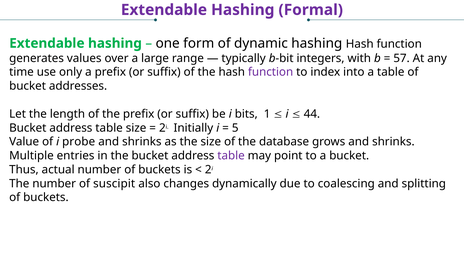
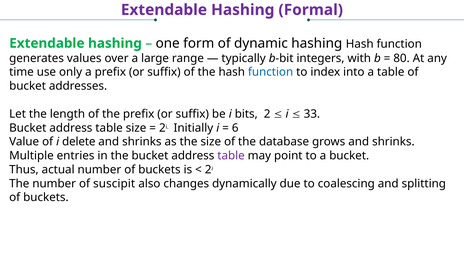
57: 57 -> 80
function at (271, 72) colour: purple -> blue
1: 1 -> 2
44: 44 -> 33
5: 5 -> 6
probe: probe -> delete
